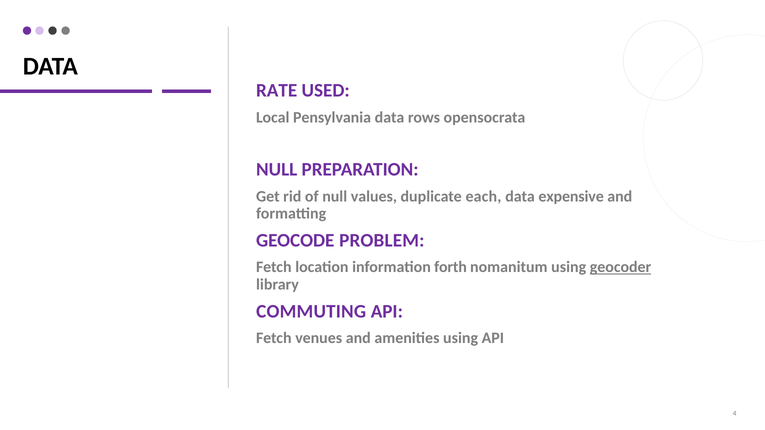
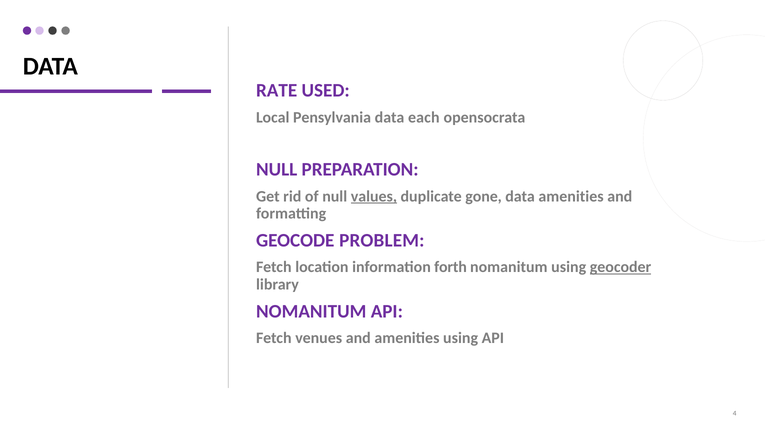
rows: rows -> each
values underline: none -> present
each: each -> gone
data expensive: expensive -> amenities
COMMUTING at (311, 312): COMMUTING -> NOMANITUM
